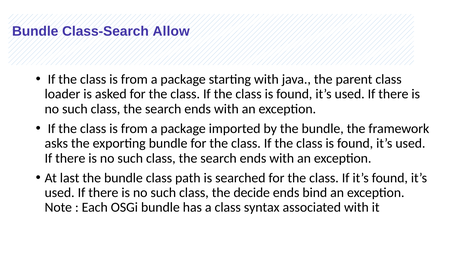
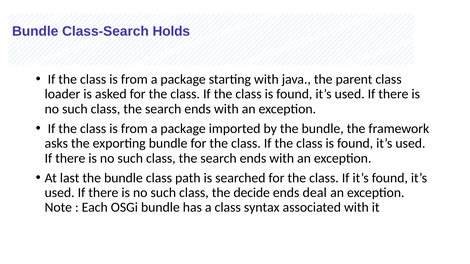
Allow: Allow -> Holds
bind: bind -> deal
